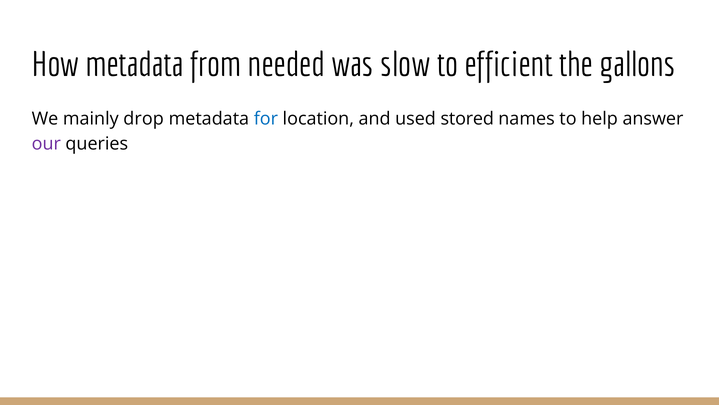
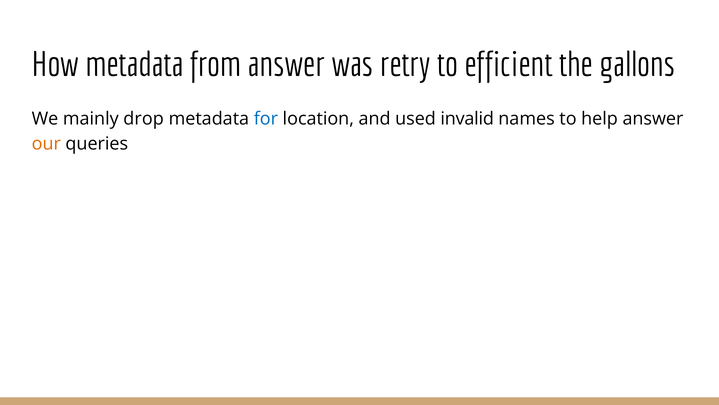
from needed: needed -> answer
slow: slow -> retry
stored: stored -> invalid
our colour: purple -> orange
